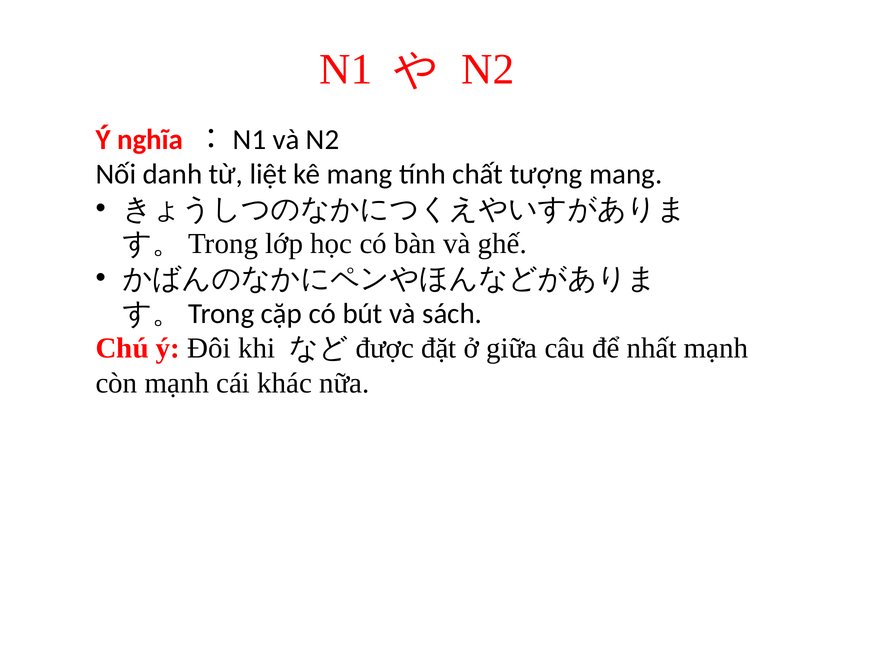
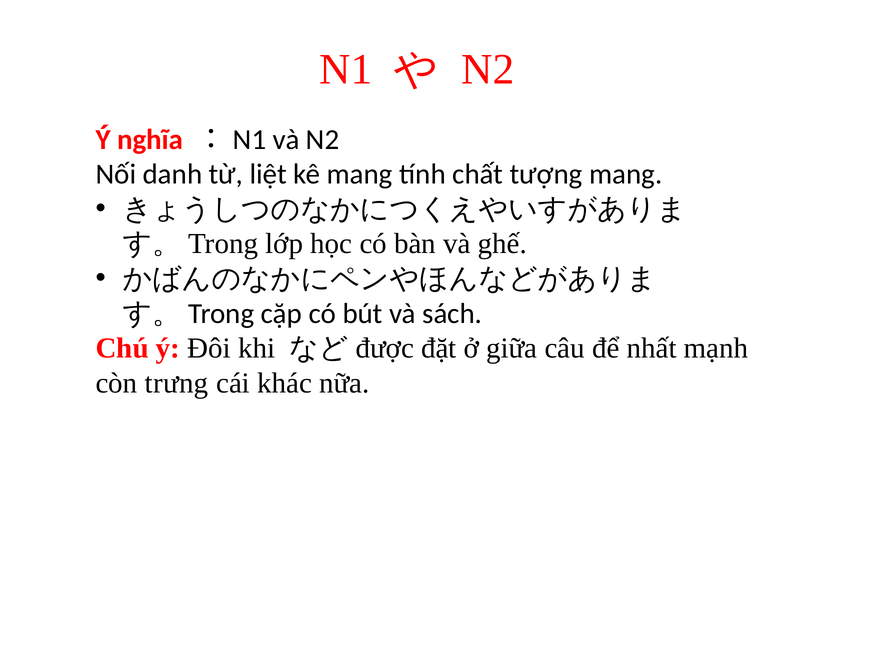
còn mạnh: mạnh -> trưng
